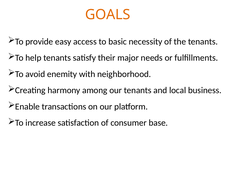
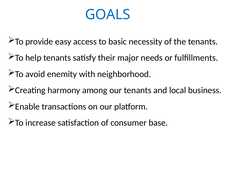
GOALS colour: orange -> blue
